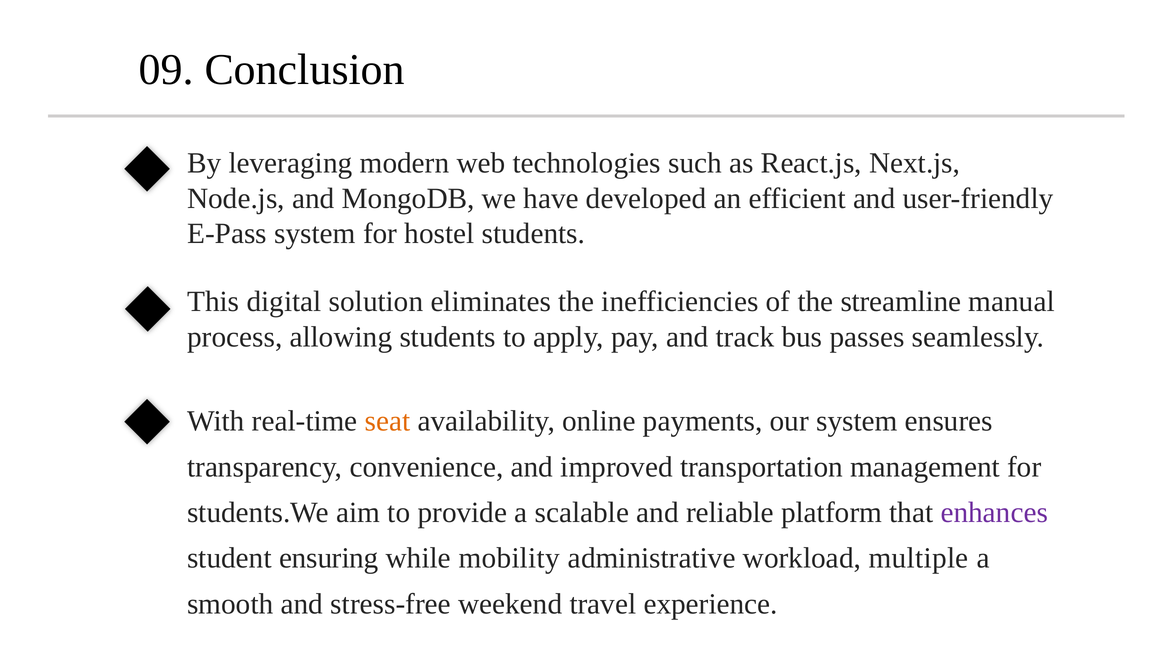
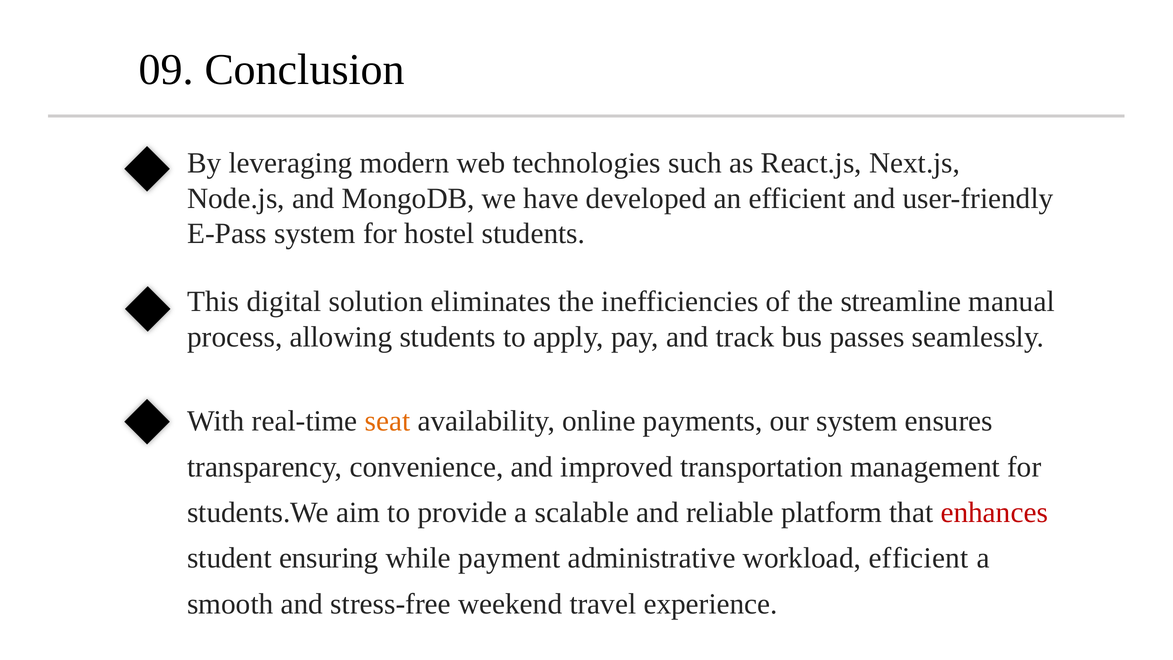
enhances colour: purple -> red
mobility: mobility -> payment
workload multiple: multiple -> efficient
